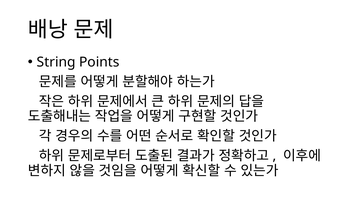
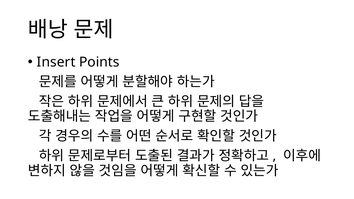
String: String -> Insert
